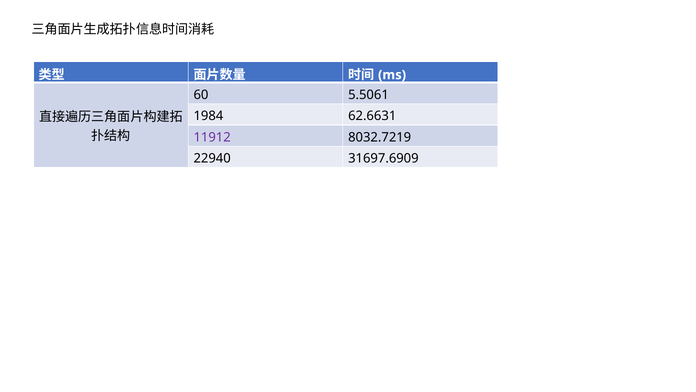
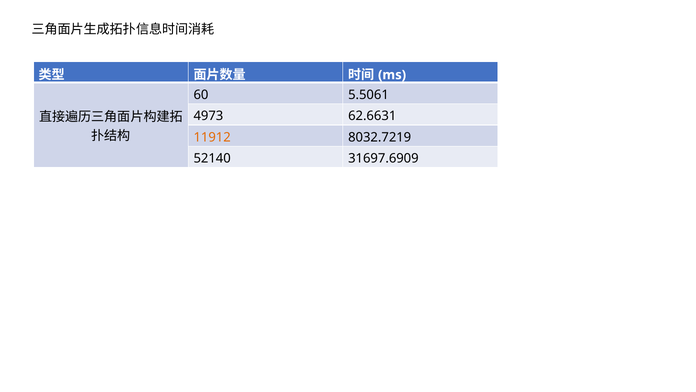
1984: 1984 -> 4973
11912 colour: purple -> orange
22940: 22940 -> 52140
